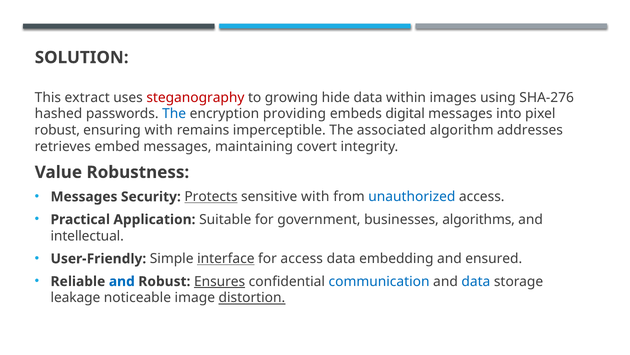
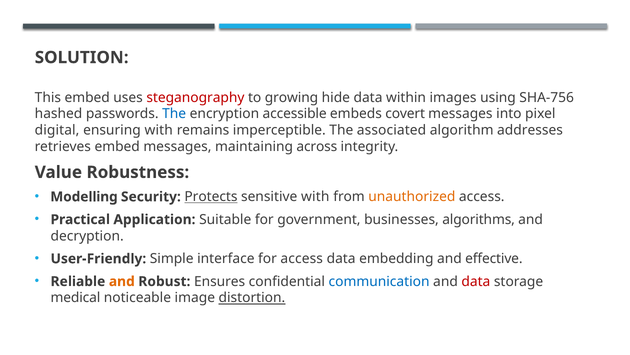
This extract: extract -> embed
SHA-276: SHA-276 -> SHA-756
providing: providing -> accessible
digital: digital -> covert
robust at (57, 130): robust -> digital
covert: covert -> across
Messages at (84, 196): Messages -> Modelling
unauthorized colour: blue -> orange
intellectual: intellectual -> decryption
interface underline: present -> none
ensured: ensured -> effective
and at (122, 281) colour: blue -> orange
Ensures underline: present -> none
data at (476, 281) colour: blue -> red
leakage: leakage -> medical
